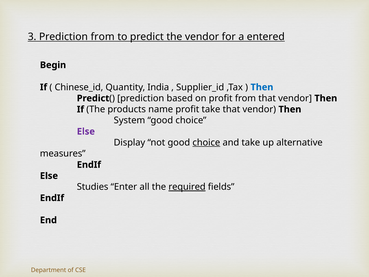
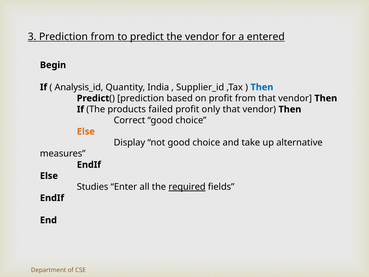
Chinese_id: Chinese_id -> Analysis_id
name: name -> failed
profit take: take -> only
System: System -> Correct
Else at (86, 131) colour: purple -> orange
choice at (206, 142) underline: present -> none
